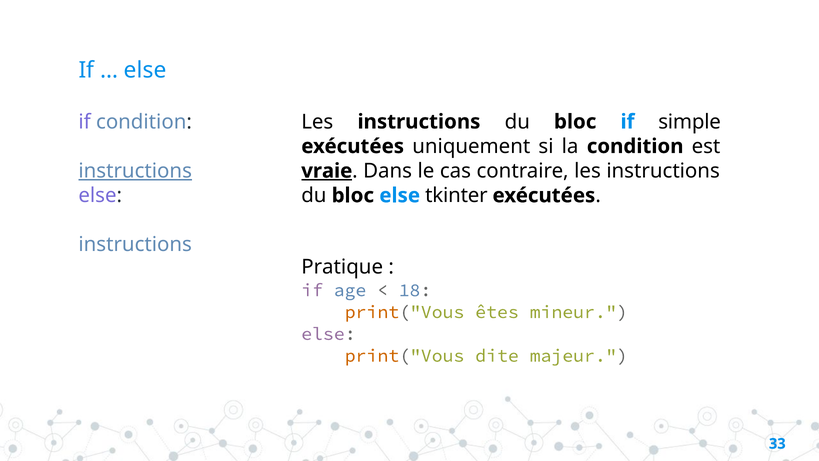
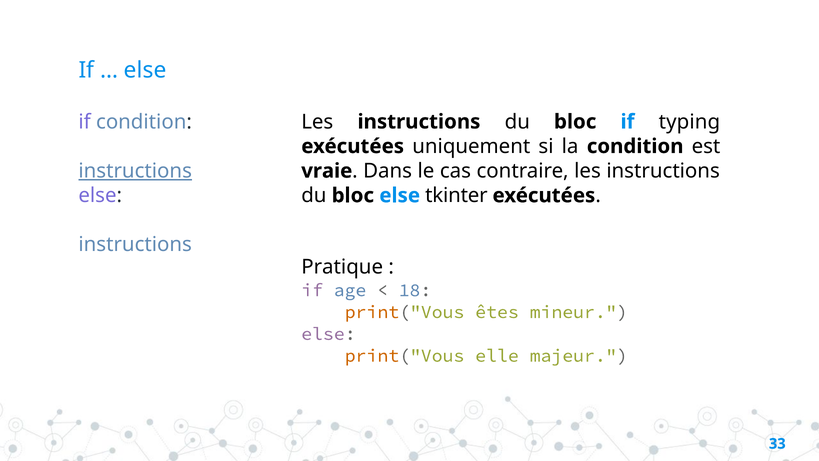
simple: simple -> typing
vraie underline: present -> none
dite: dite -> elle
